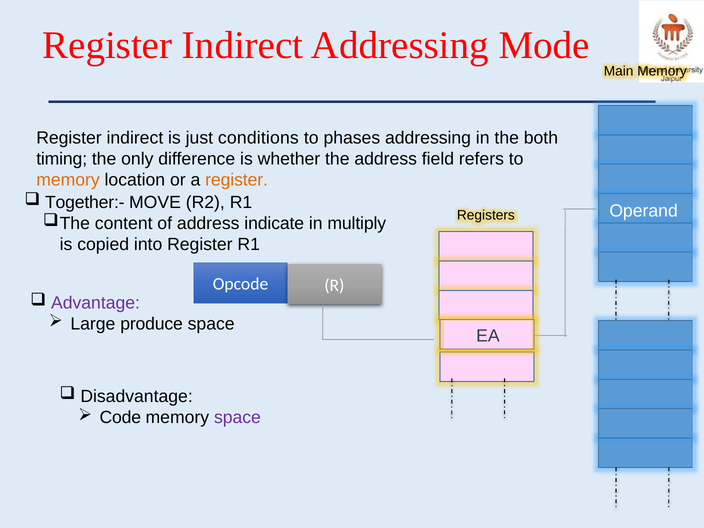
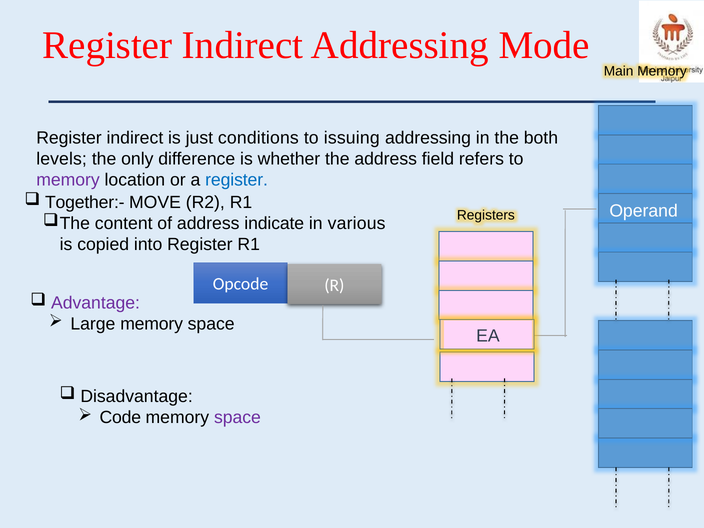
phases: phases -> issuing
timing: timing -> levels
memory at (68, 180) colour: orange -> purple
register at (237, 180) colour: orange -> blue
multiply: multiply -> various
Large produce: produce -> memory
